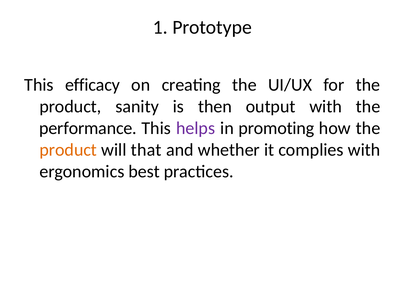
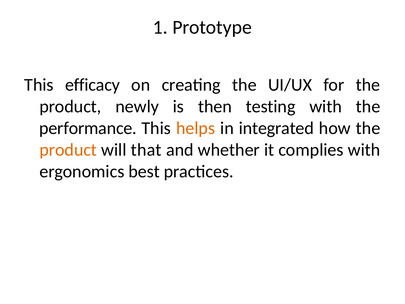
sanity: sanity -> newly
output: output -> testing
helps colour: purple -> orange
promoting: promoting -> integrated
